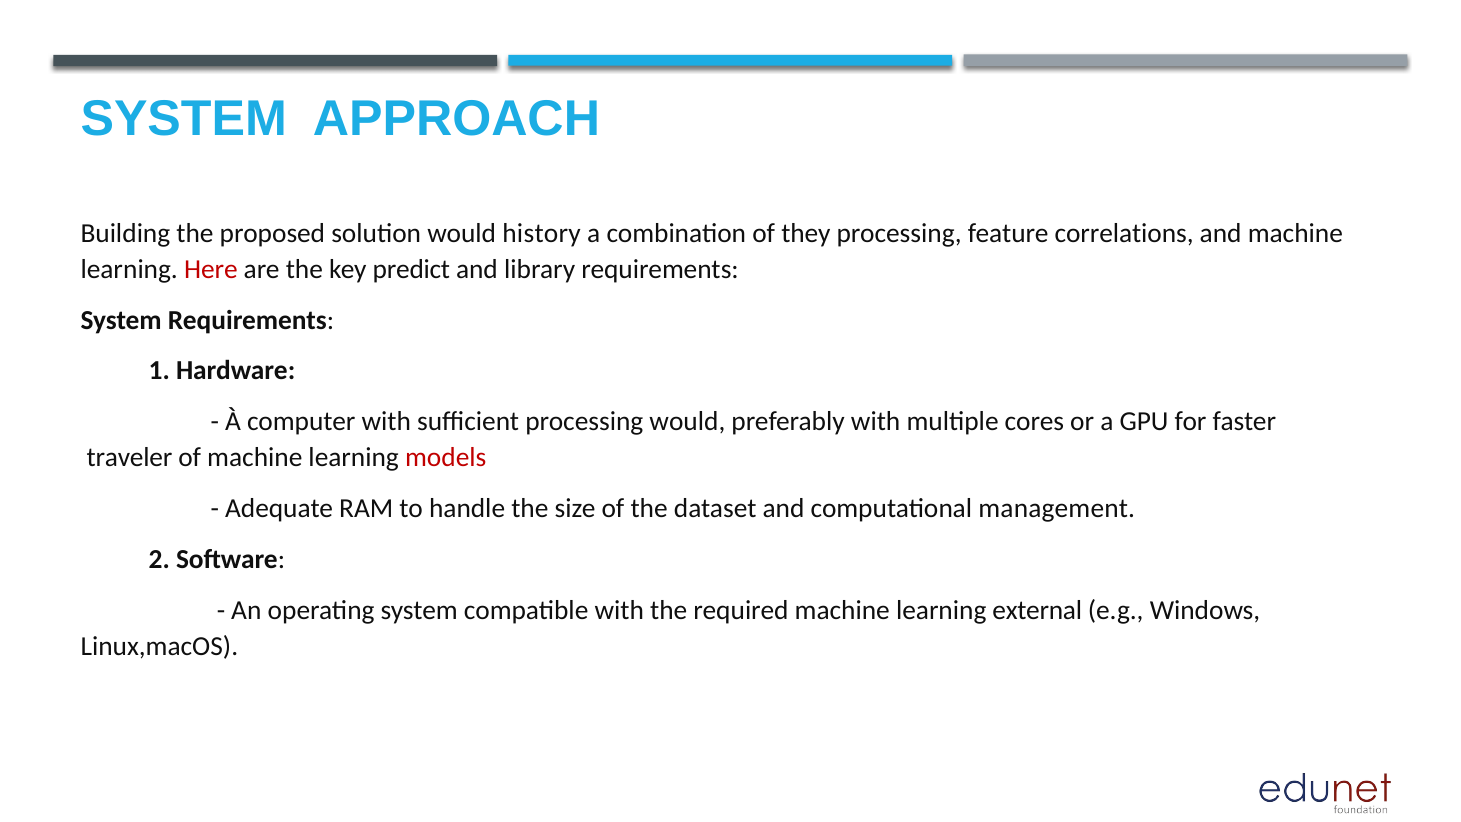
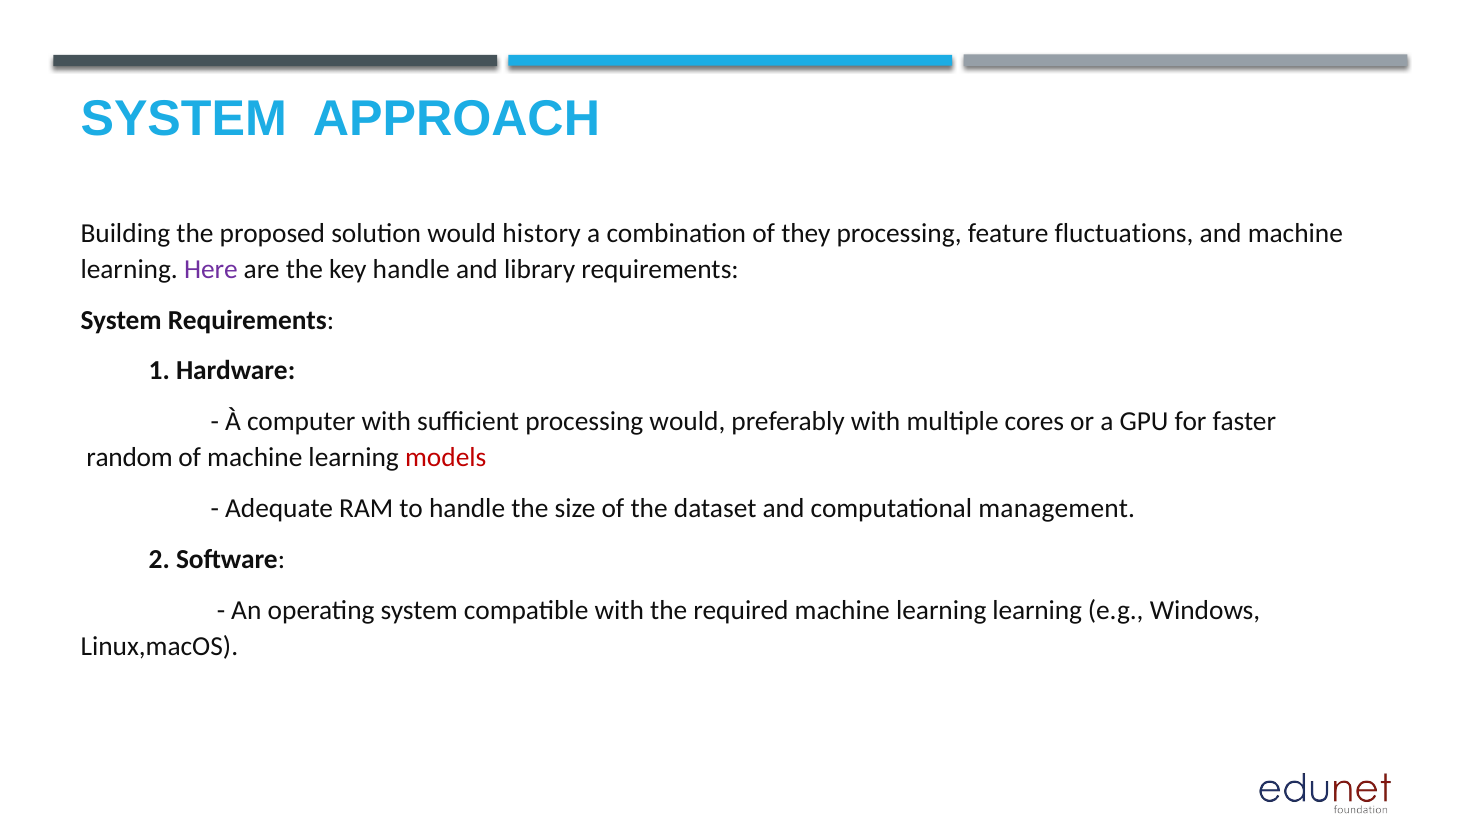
correlations: correlations -> fluctuations
Here colour: red -> purple
key predict: predict -> handle
traveler: traveler -> random
learning external: external -> learning
